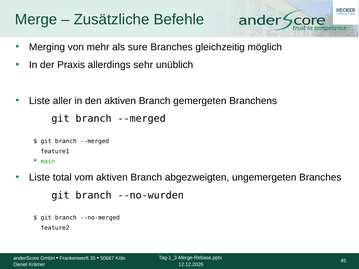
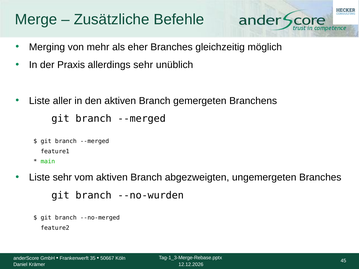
sure: sure -> eher
Liste total: total -> sehr
